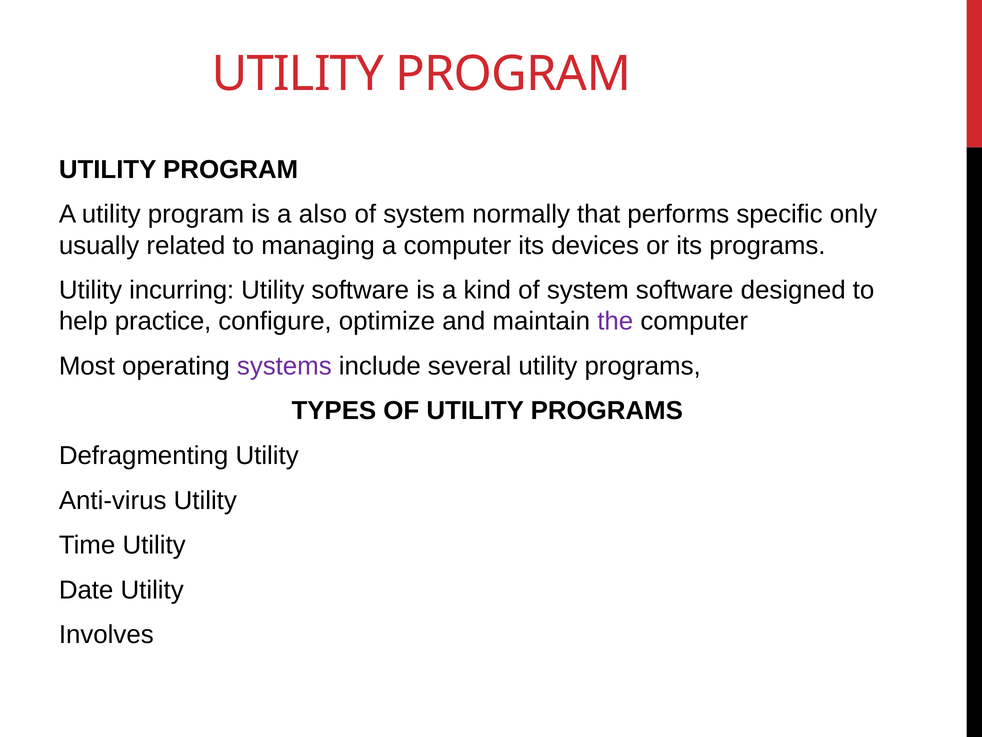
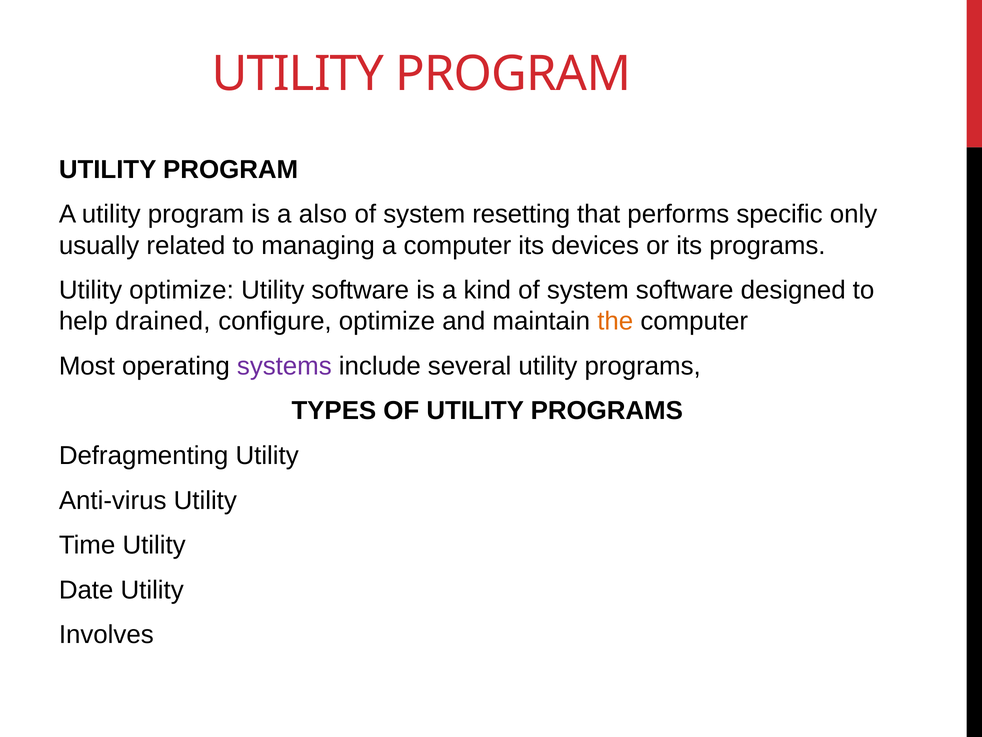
normally: normally -> resetting
Utility incurring: incurring -> optimize
practice: practice -> drained
the colour: purple -> orange
